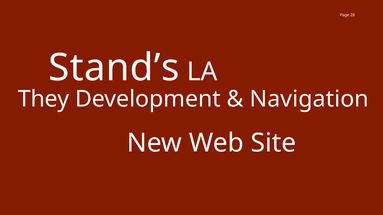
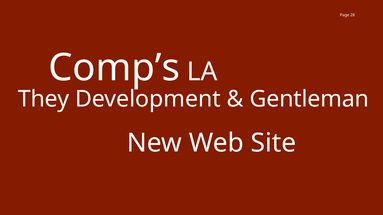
Stand’s: Stand’s -> Comp’s
Navigation: Navigation -> Gentleman
